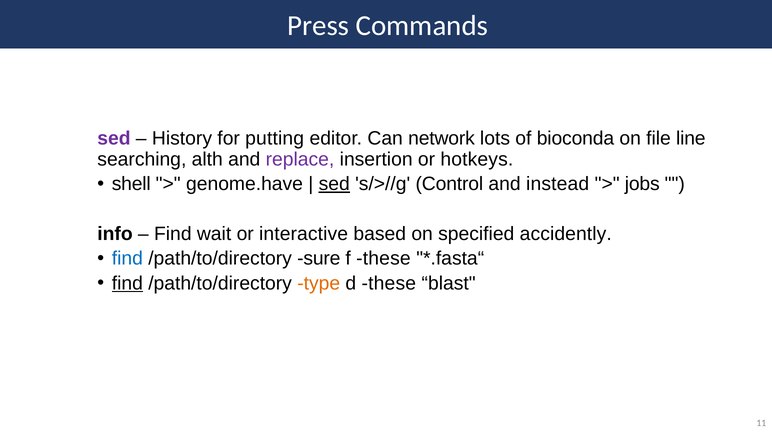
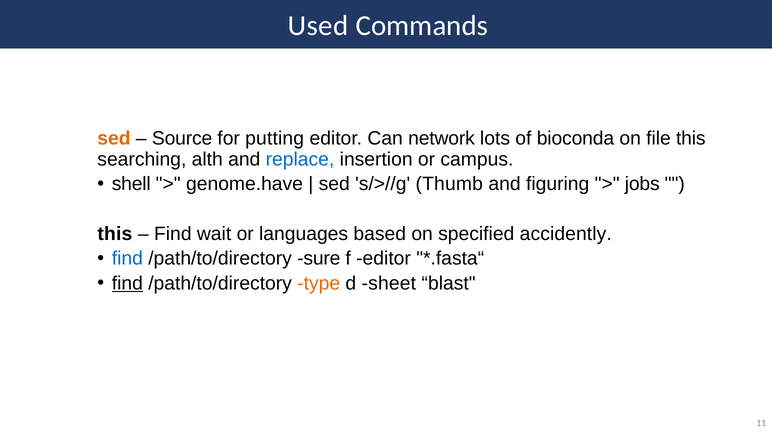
Press: Press -> Used
sed at (114, 138) colour: purple -> orange
History: History -> Source
file line: line -> this
replace colour: purple -> blue
hotkeys: hotkeys -> campus
sed at (334, 184) underline: present -> none
Control: Control -> Thumb
instead: instead -> figuring
info at (115, 234): info -> this
interactive: interactive -> languages
f these: these -> editor
d these: these -> sheet
